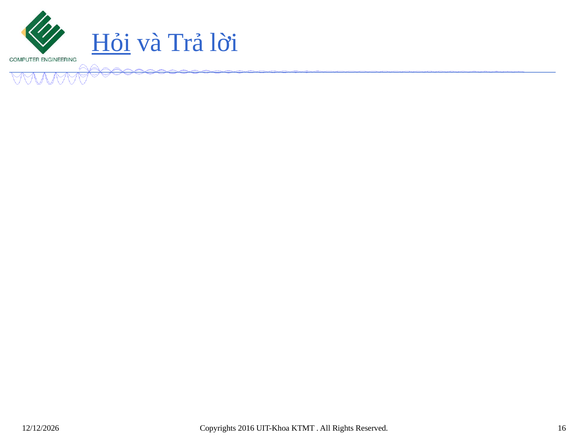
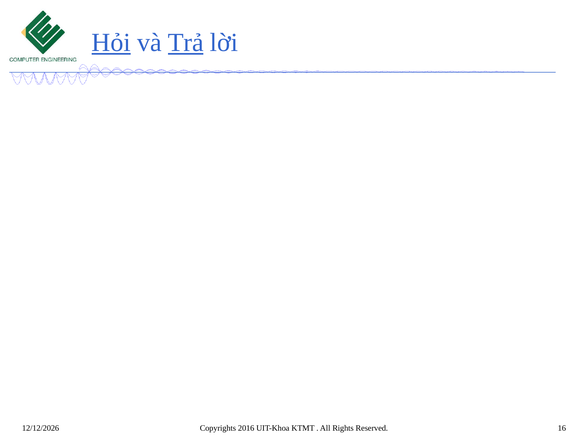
Trả underline: none -> present
